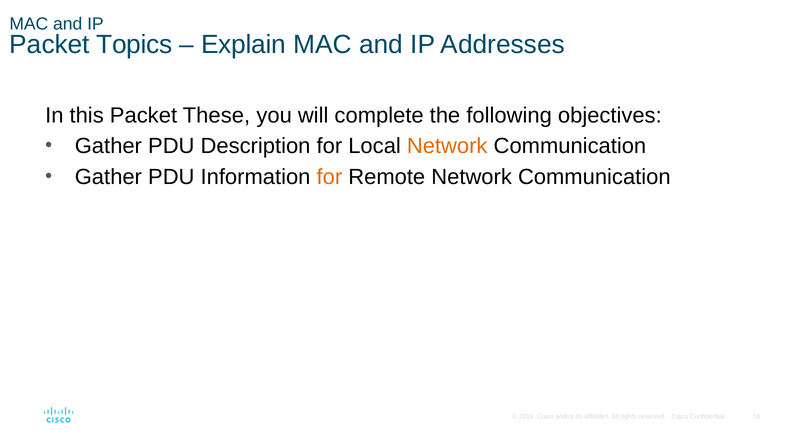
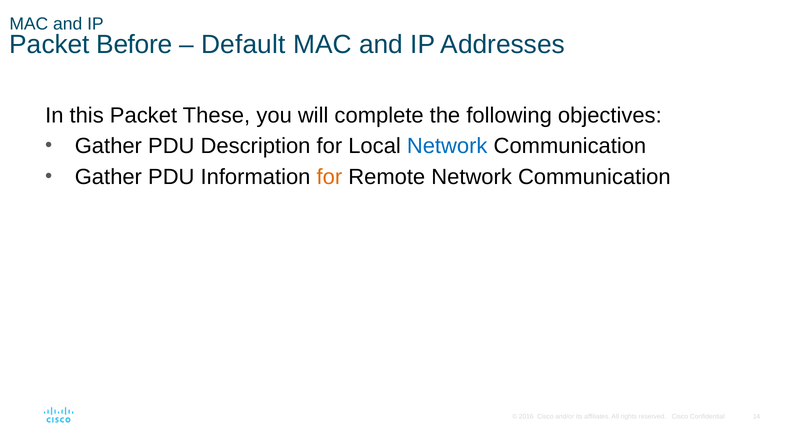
Topics: Topics -> Before
Explain: Explain -> Default
Network at (447, 146) colour: orange -> blue
